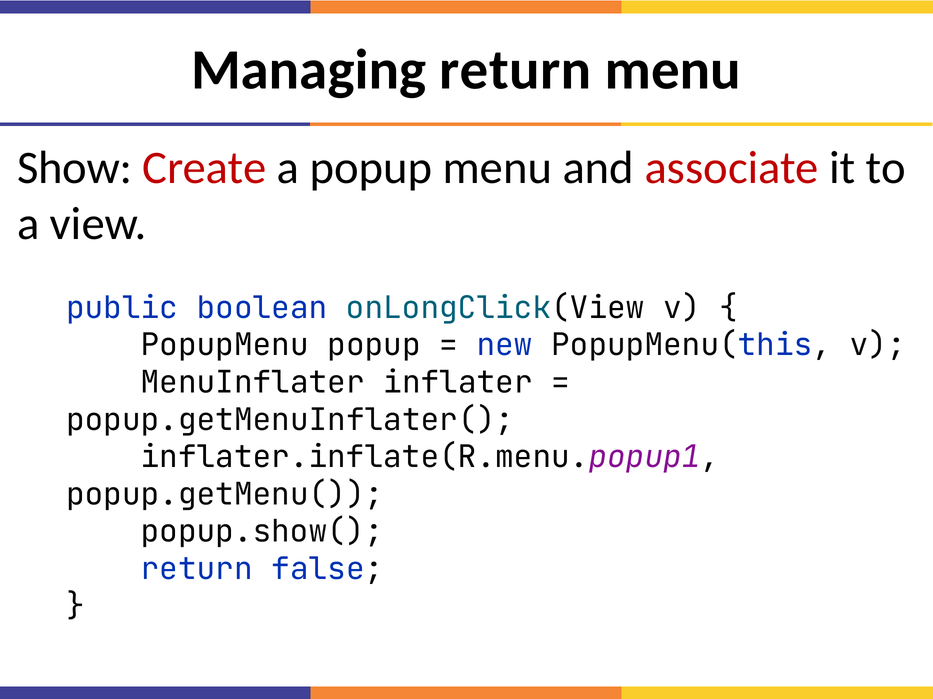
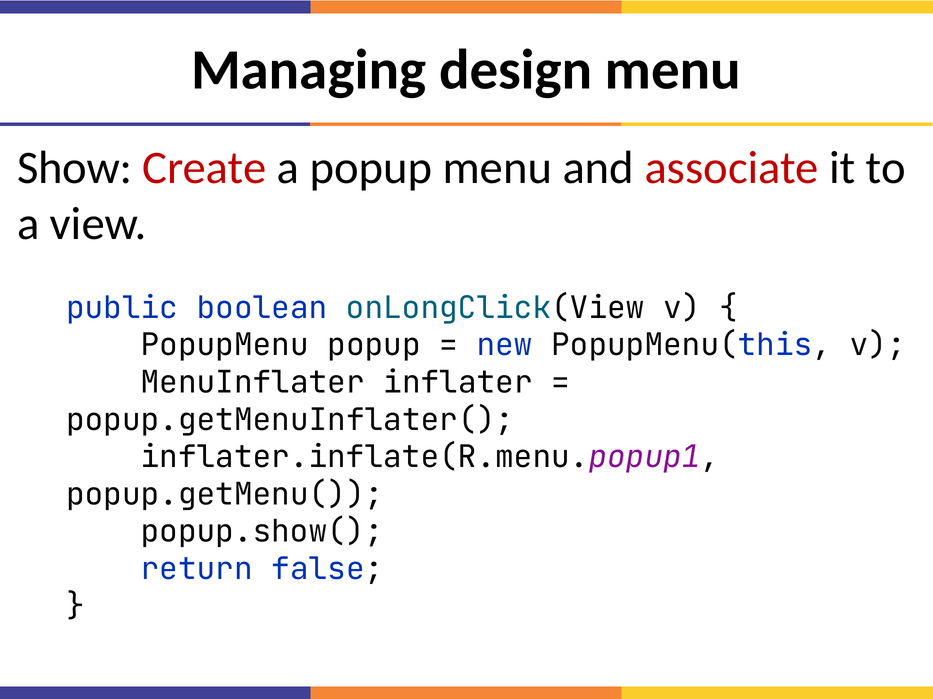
Managing return: return -> design
